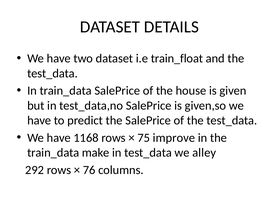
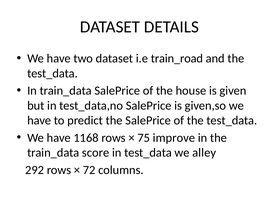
train_float: train_float -> train_road
make: make -> score
76: 76 -> 72
